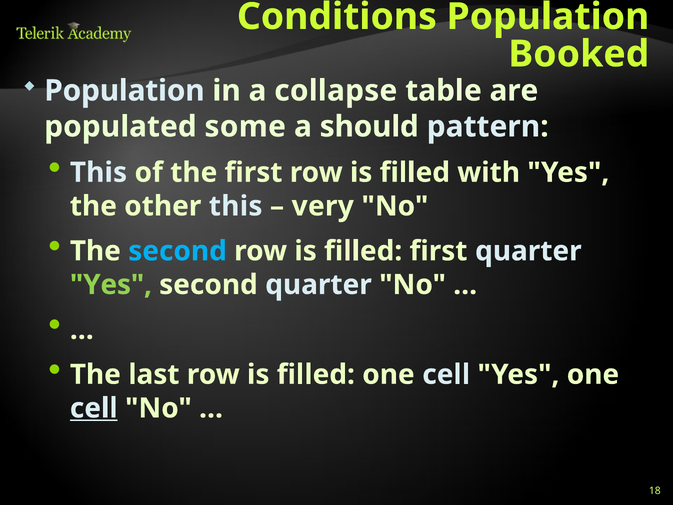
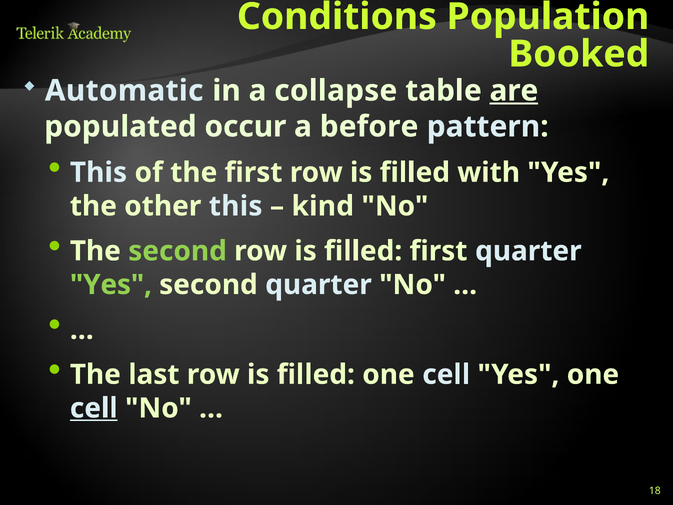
Population at (124, 91): Population -> Automatic
are underline: none -> present
some: some -> occur
should: should -> before
very: very -> kind
second at (178, 251) colour: light blue -> light green
